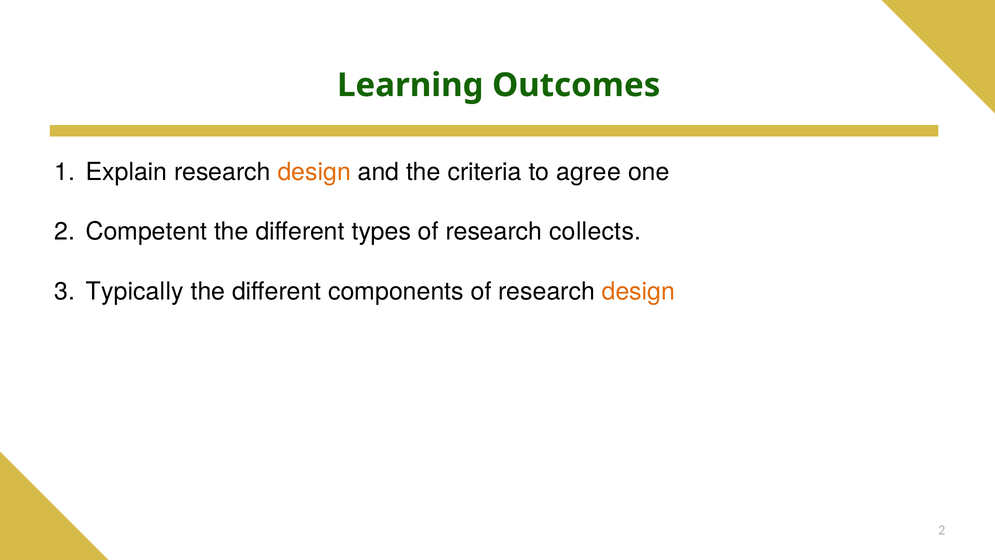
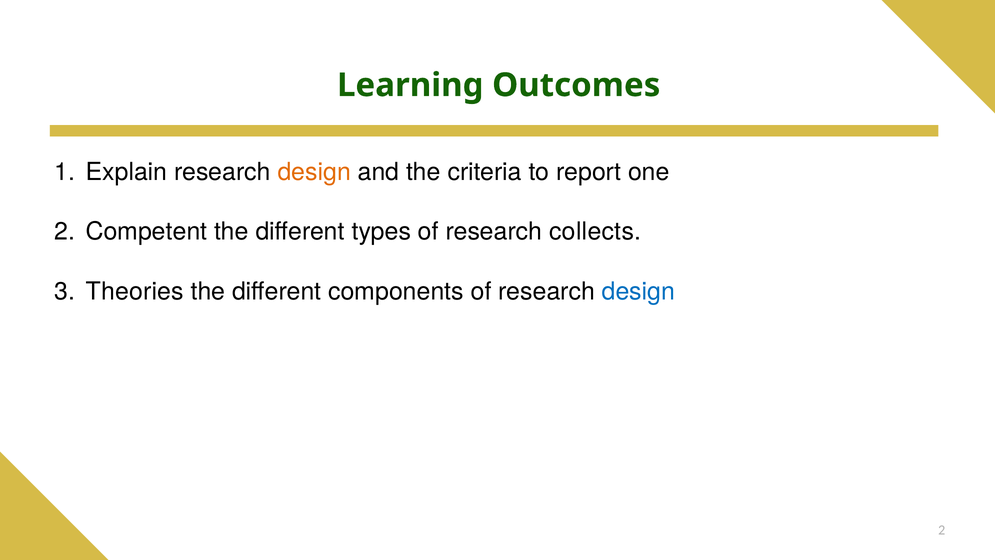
agree: agree -> report
Typically: Typically -> Theories
design at (638, 291) colour: orange -> blue
